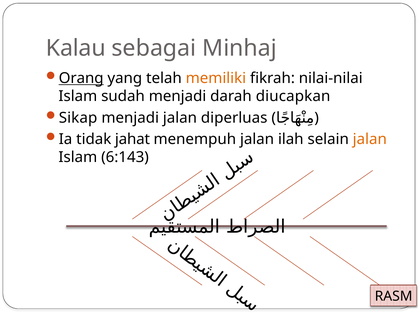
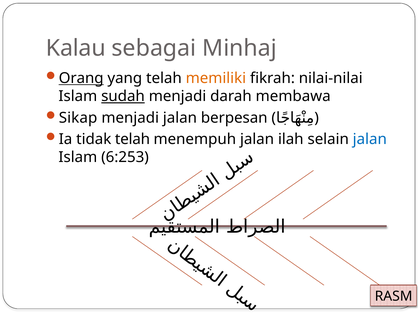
sudah underline: none -> present
diucapkan: diucapkan -> membawa
diperluas: diperluas -> berpesan
tidak jahat: jahat -> telah
jalan at (370, 139) colour: orange -> blue
6:143: 6:143 -> 6:253
